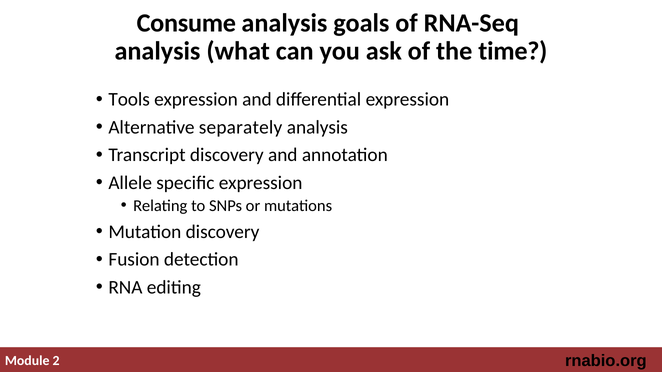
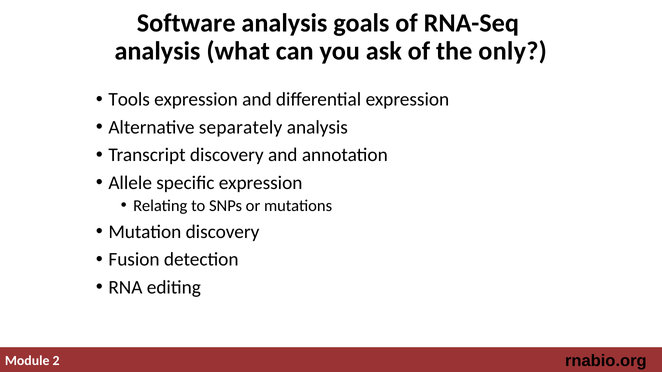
Consume: Consume -> Software
time: time -> only
